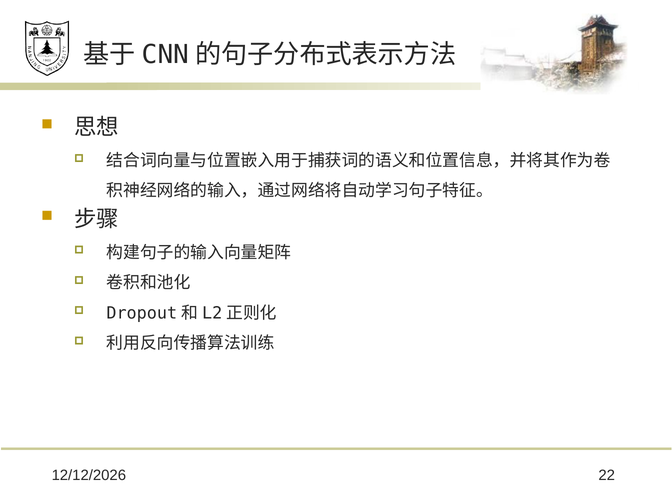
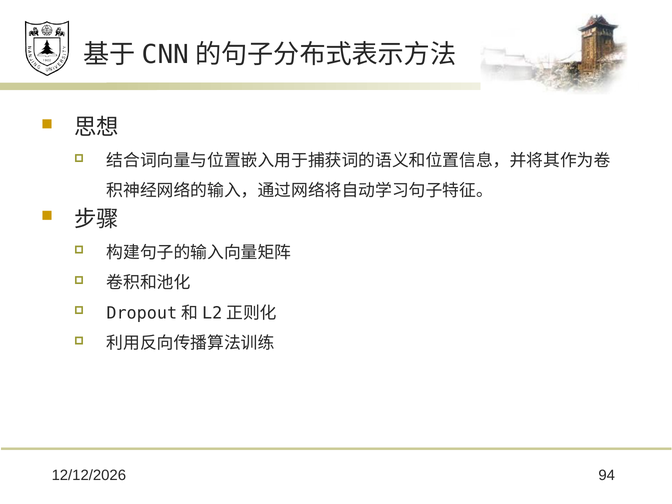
22: 22 -> 94
